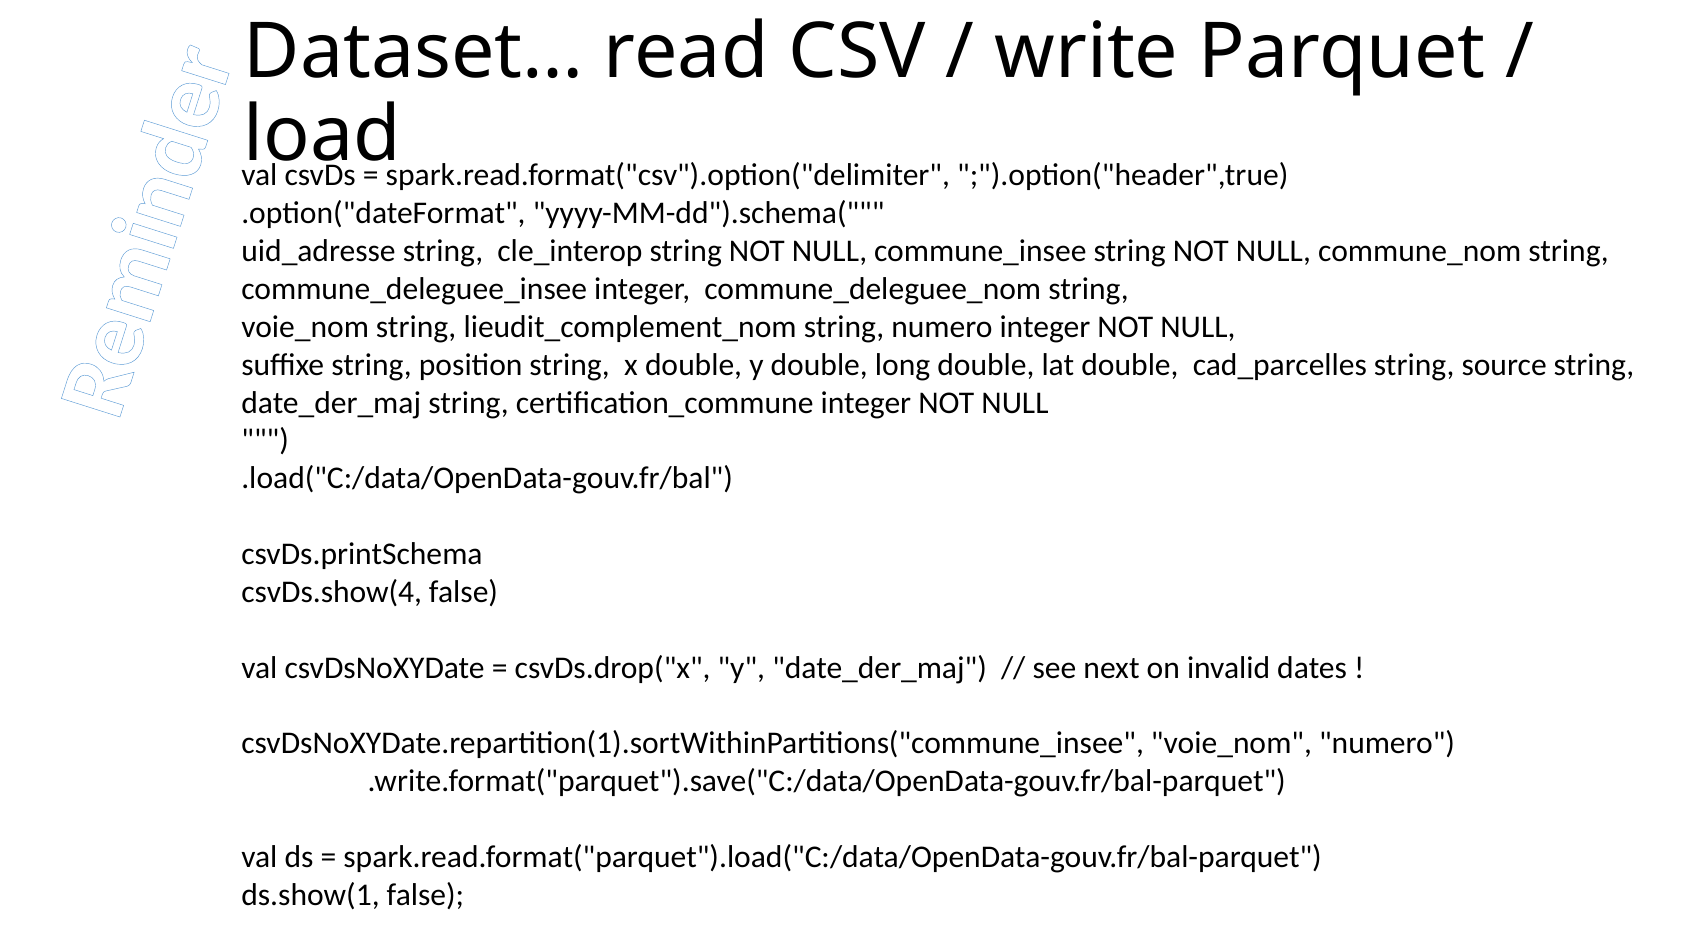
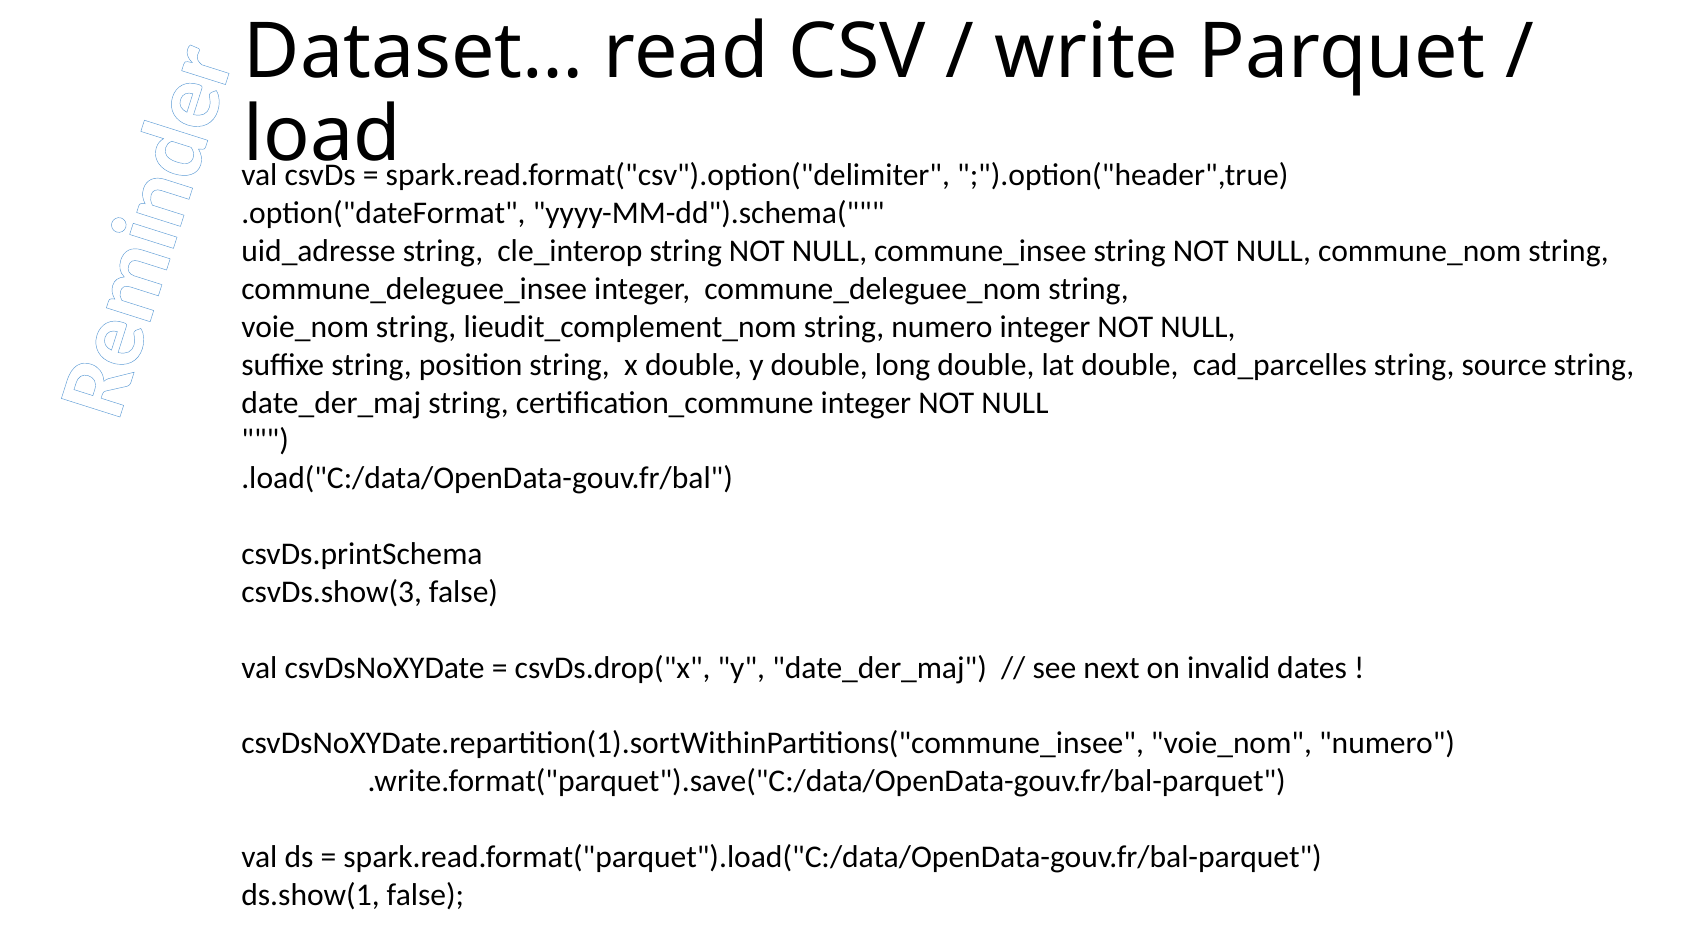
csvDs.show(4: csvDs.show(4 -> csvDs.show(3
